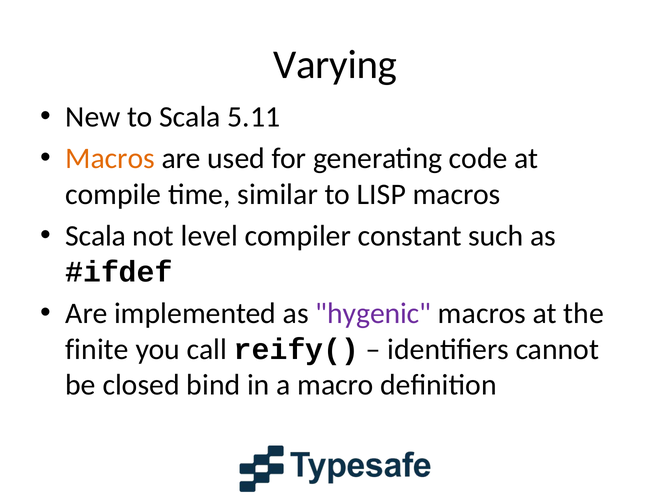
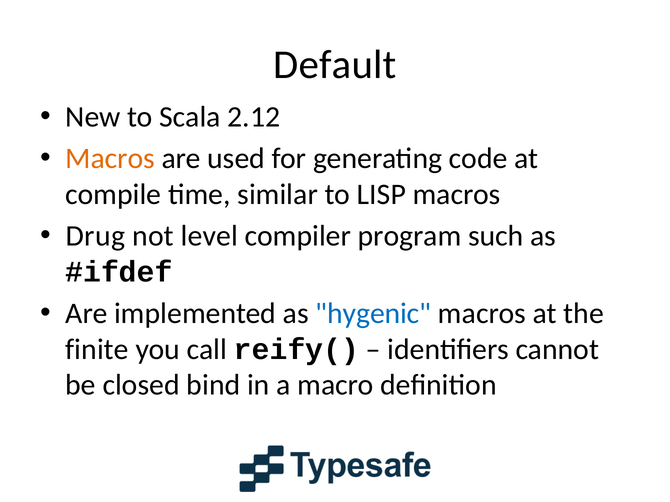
Varying: Varying -> Default
5.11: 5.11 -> 2.12
Scala at (96, 236): Scala -> Drug
constant: constant -> program
hygenic colour: purple -> blue
